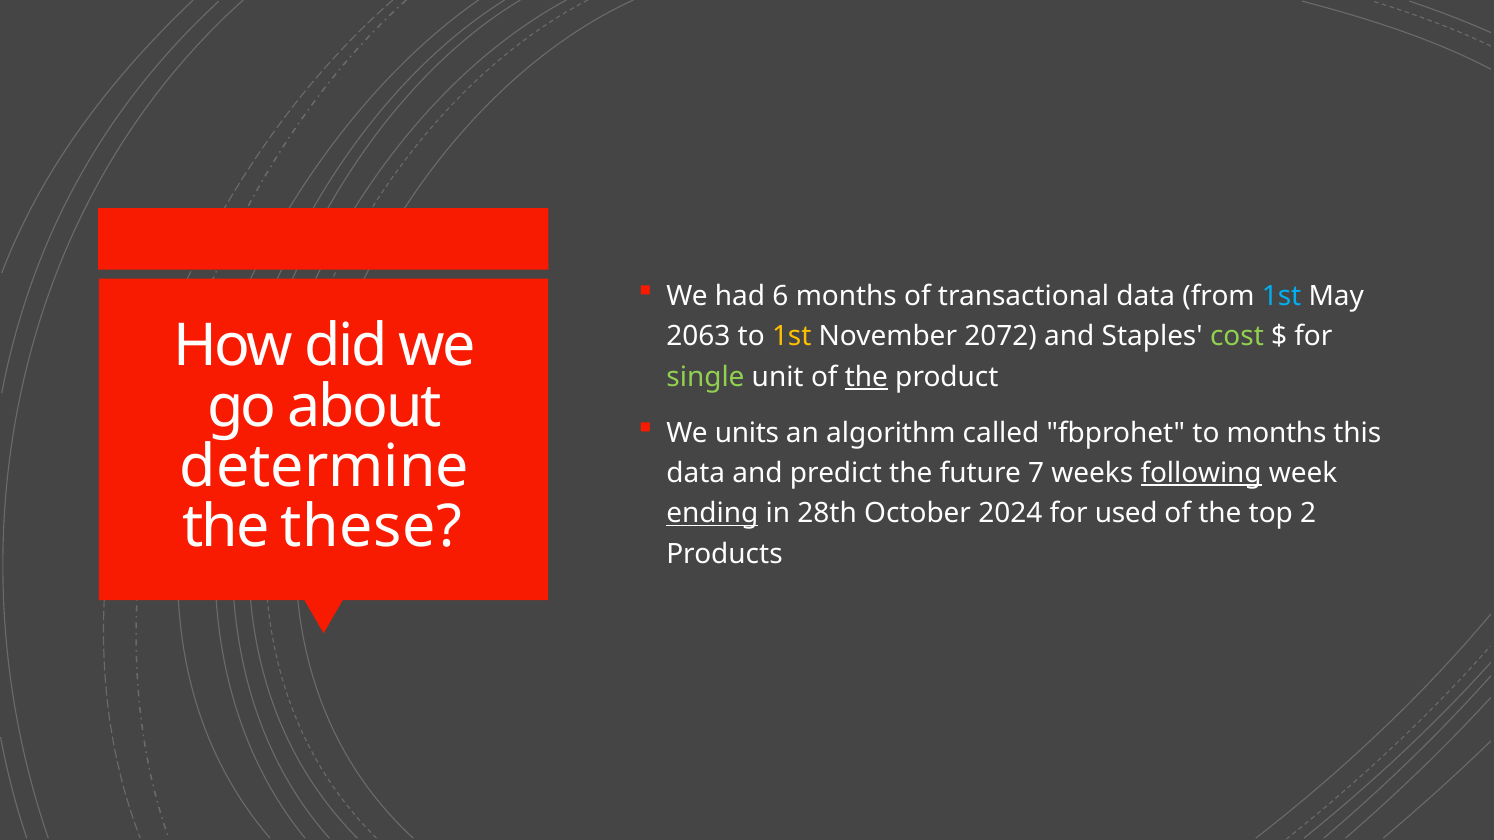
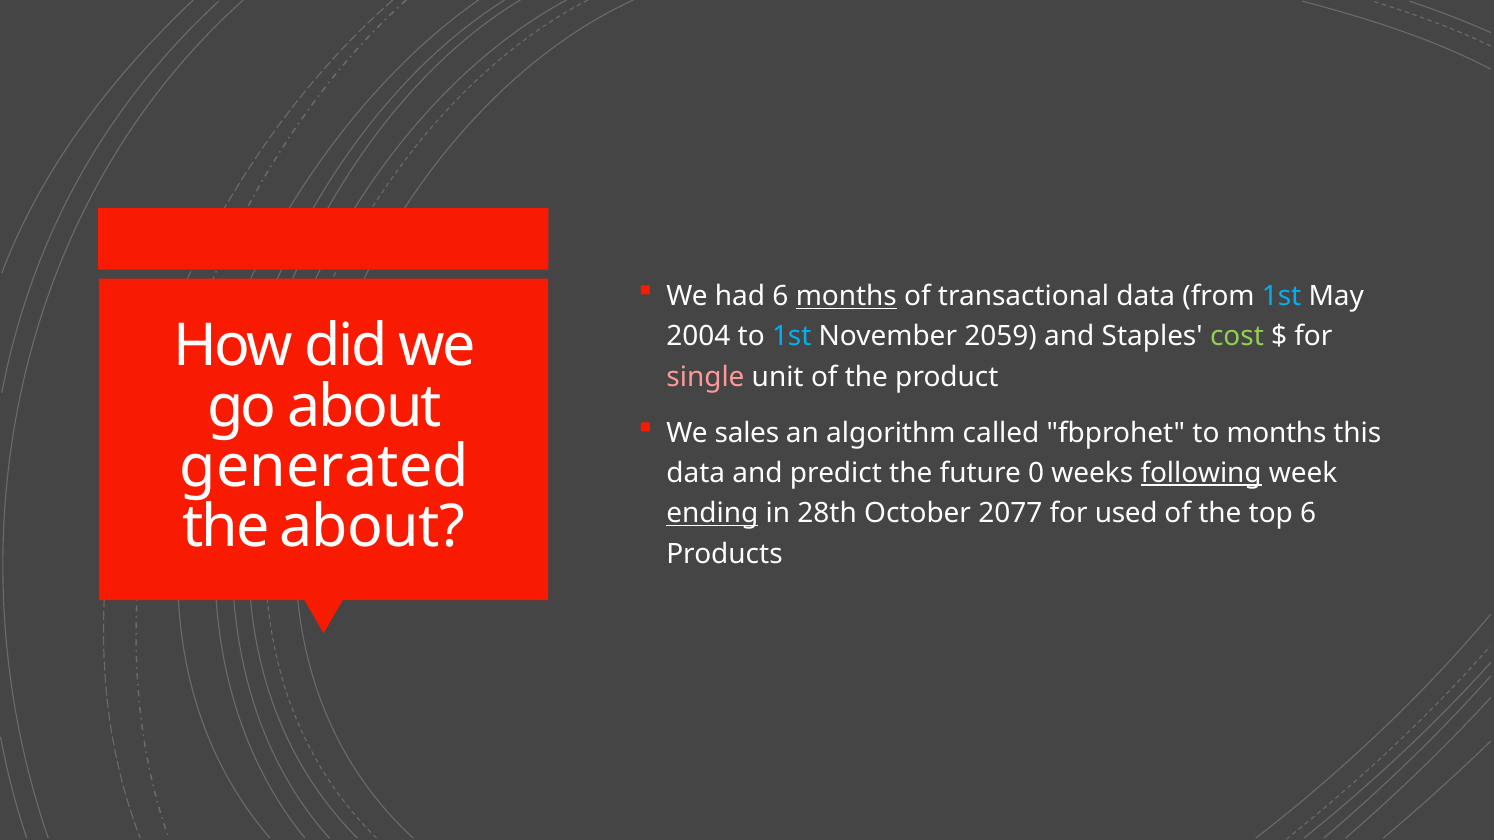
months at (846, 297) underline: none -> present
2063: 2063 -> 2004
1st at (792, 337) colour: yellow -> light blue
2072: 2072 -> 2059
single colour: light green -> pink
the at (866, 377) underline: present -> none
units: units -> sales
determine: determine -> generated
7: 7 -> 0
2024: 2024 -> 2077
top 2: 2 -> 6
the these: these -> about
